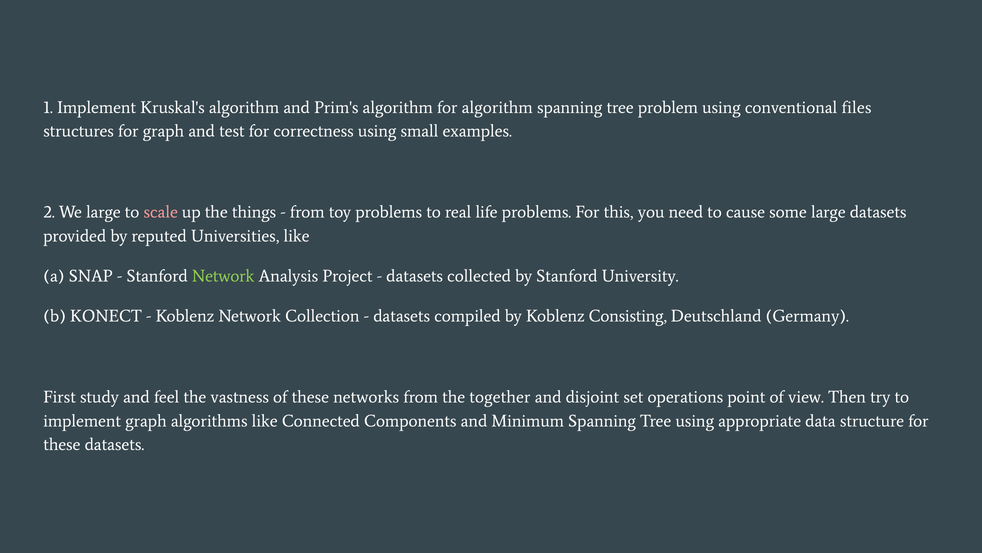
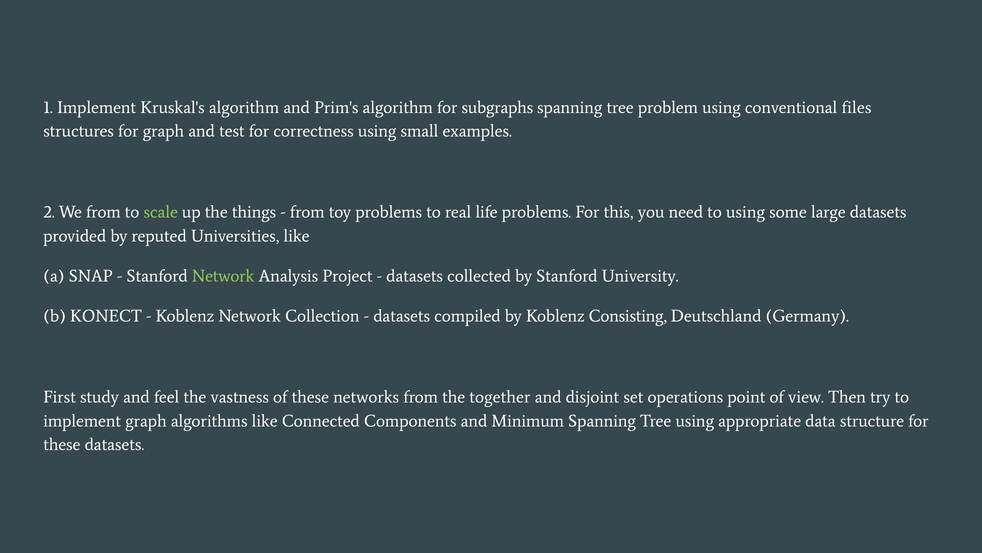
for algorithm: algorithm -> subgraphs
We large: large -> from
scale colour: pink -> light green
to cause: cause -> using
